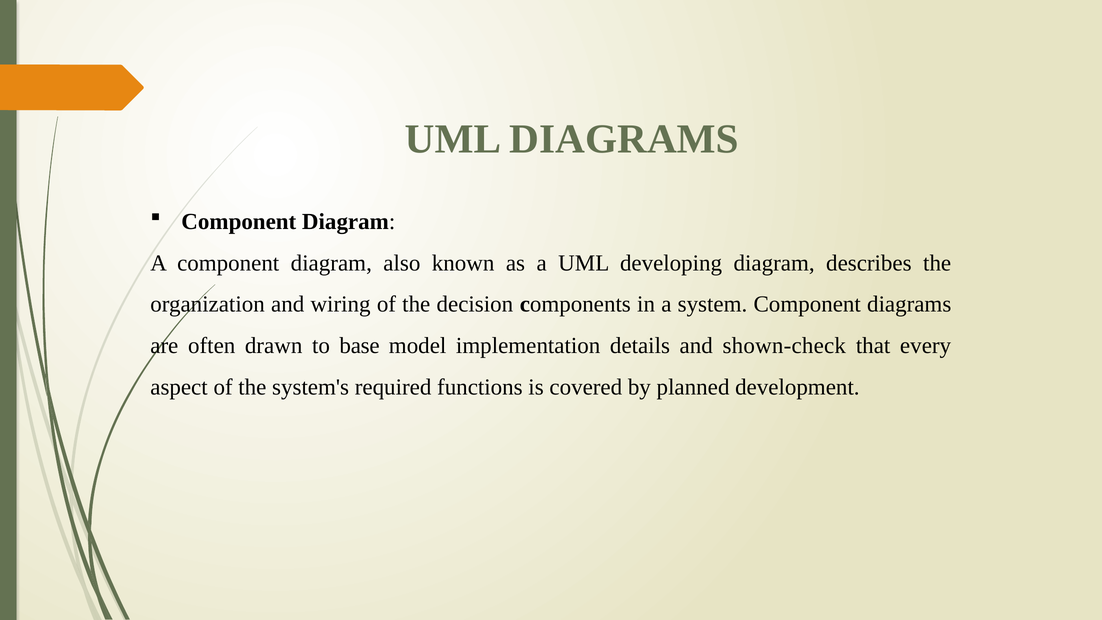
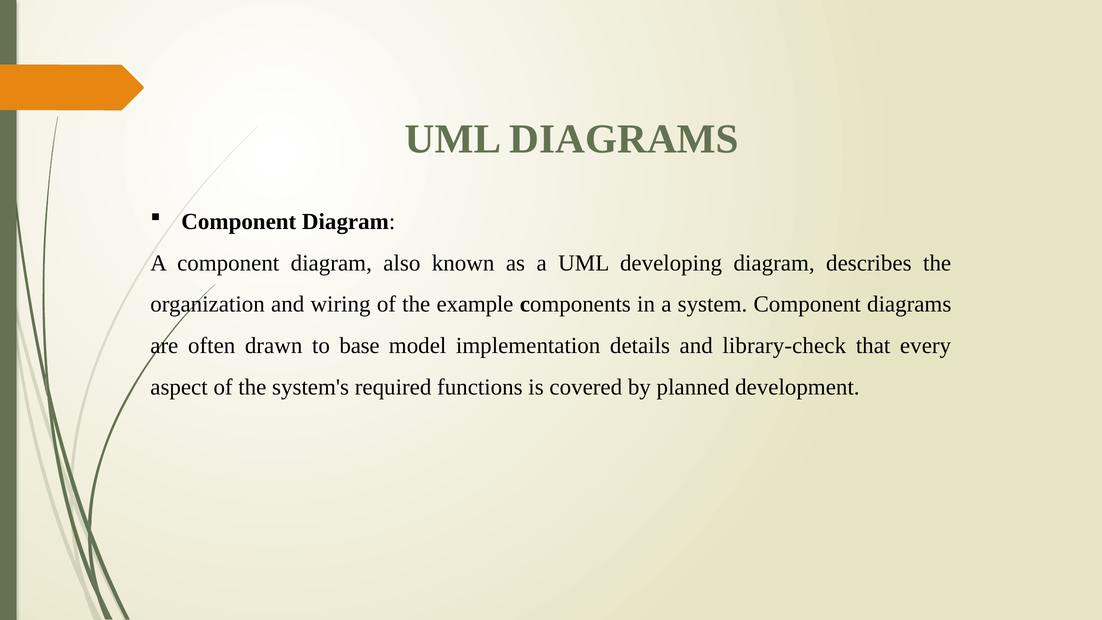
decision: decision -> example
shown-check: shown-check -> library-check
